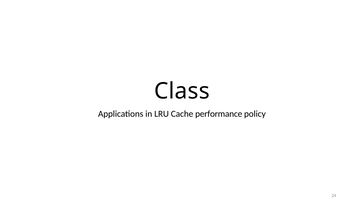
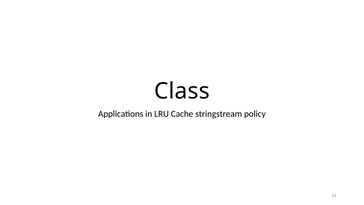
performance: performance -> stringstream
